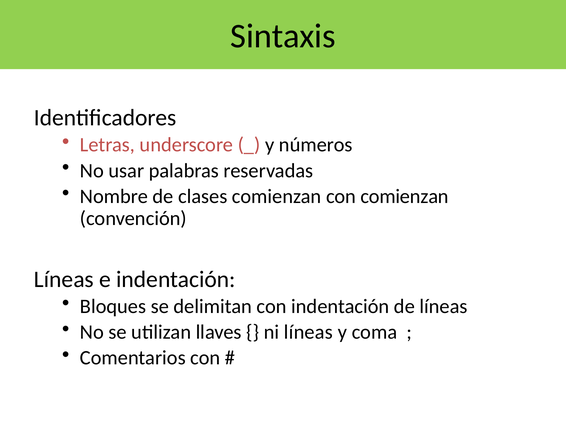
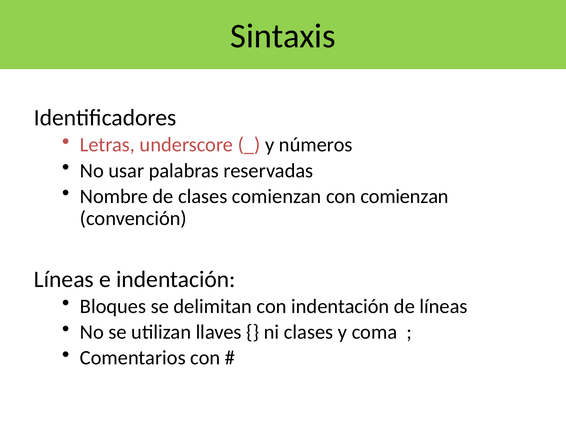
ni líneas: líneas -> clases
